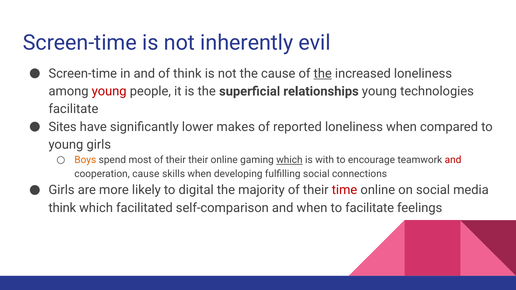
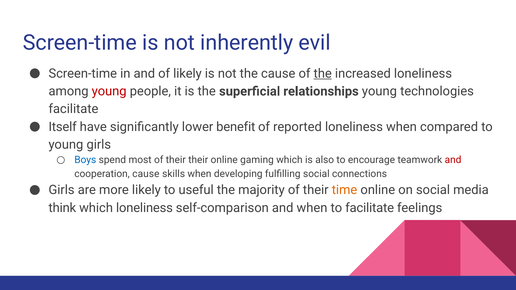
of think: think -> likely
Sites: Sites -> Itself
makes: makes -> benefit
Boys colour: orange -> blue
which at (289, 160) underline: present -> none
with: with -> also
digital: digital -> useful
time colour: red -> orange
which facilitated: facilitated -> loneliness
